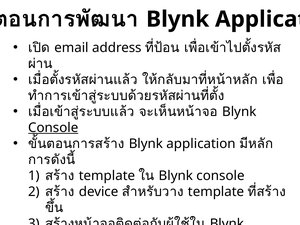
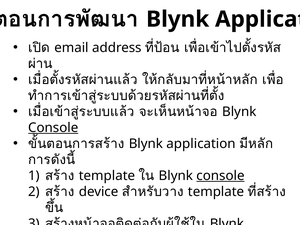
console at (220, 176) underline: none -> present
